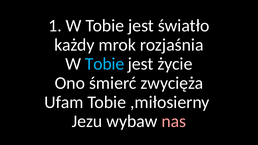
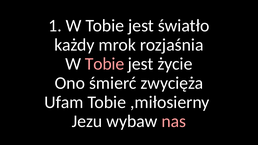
Tobie at (105, 64) colour: light blue -> pink
